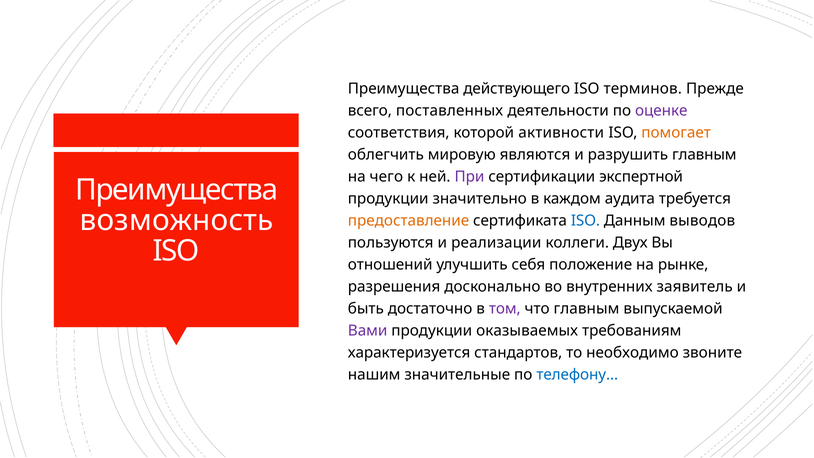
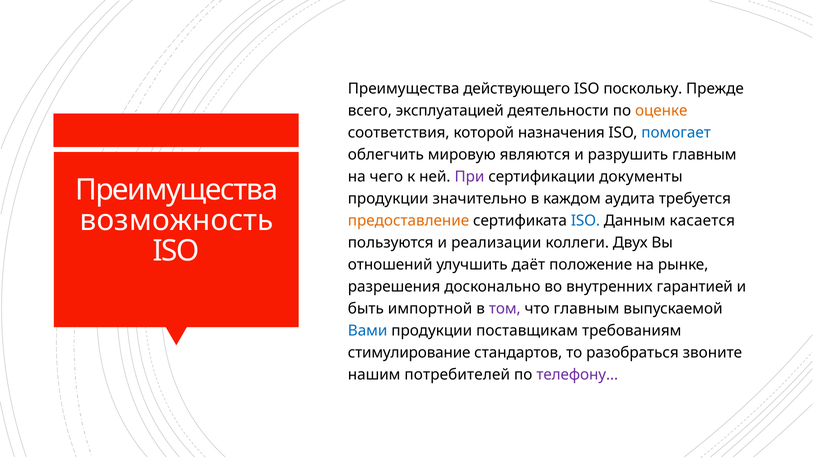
терминов: терминов -> поскольку
поставленных: поставленных -> эксплуатацией
оценке colour: purple -> orange
активности: активности -> назначения
помогает colour: orange -> blue
экспертной: экспертной -> документы
выводов: выводов -> касается
себя: себя -> даёт
заявитель: заявитель -> гарантией
достаточно: достаточно -> импортной
Вами colour: purple -> blue
оказываемых: оказываемых -> поставщикам
характеризуется: характеризуется -> стимулирование
необходимо: необходимо -> разобраться
значительные: значительные -> потребителей
телефону… colour: blue -> purple
